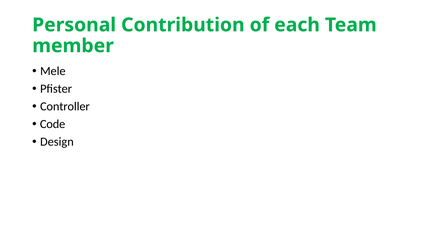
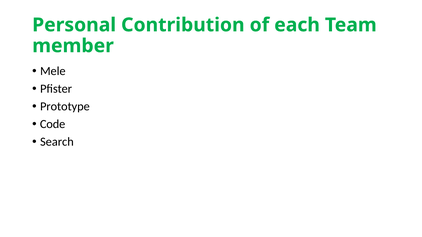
Controller: Controller -> Prototype
Design: Design -> Search
